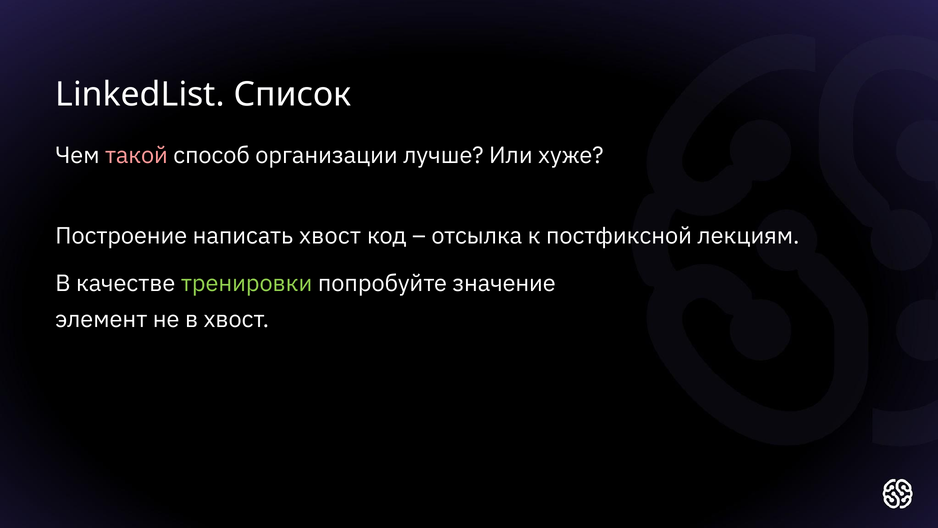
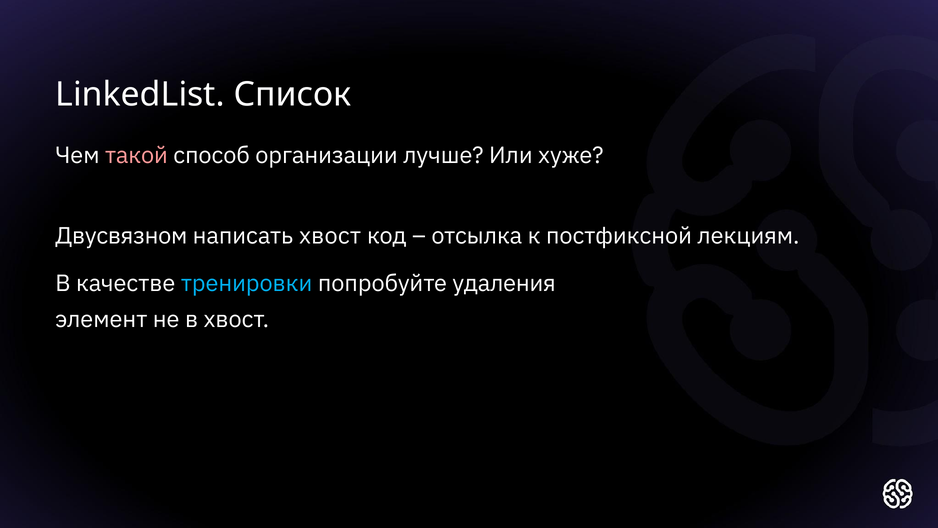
Построение: Построение -> Двусвязном
тренировки colour: light green -> light blue
значение: значение -> удаления
